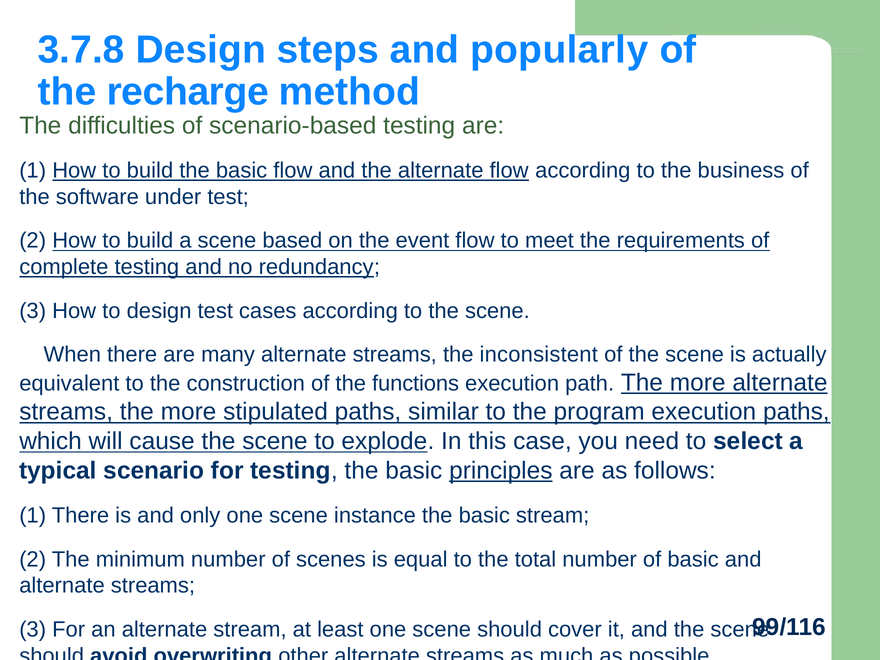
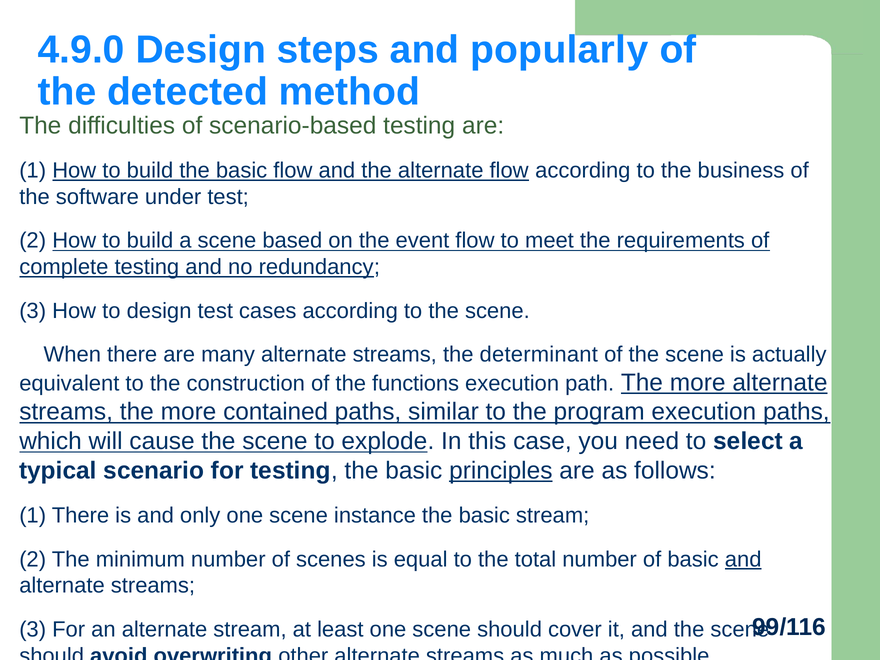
3.7.8: 3.7.8 -> 4.9.0
recharge: recharge -> detected
inconsistent: inconsistent -> determinant
stipulated: stipulated -> contained
and at (743, 559) underline: none -> present
